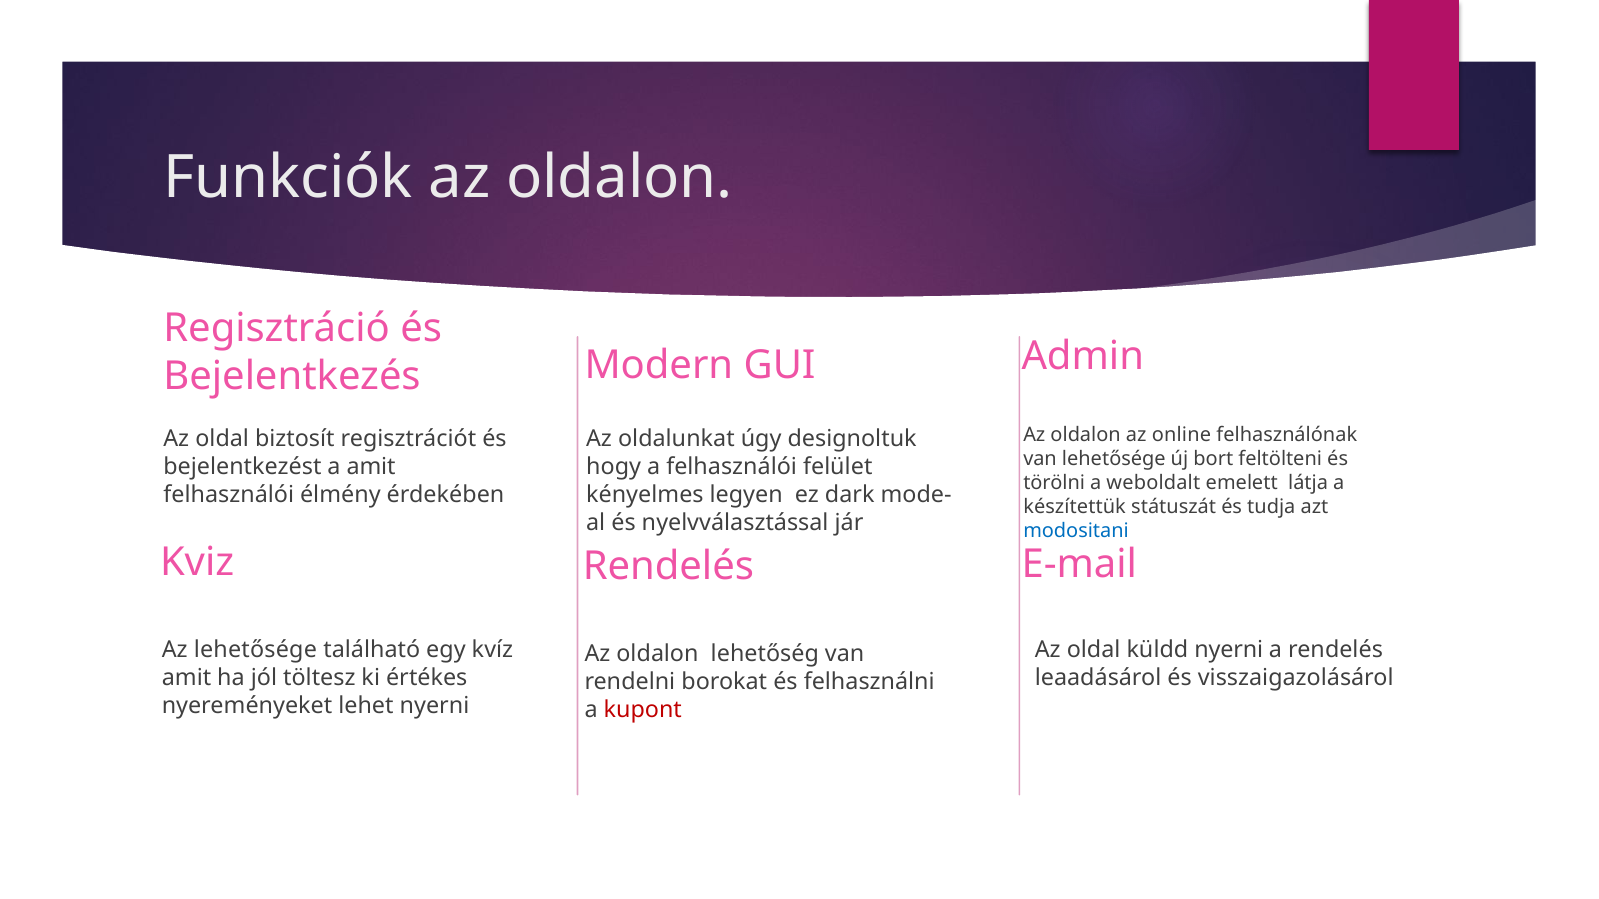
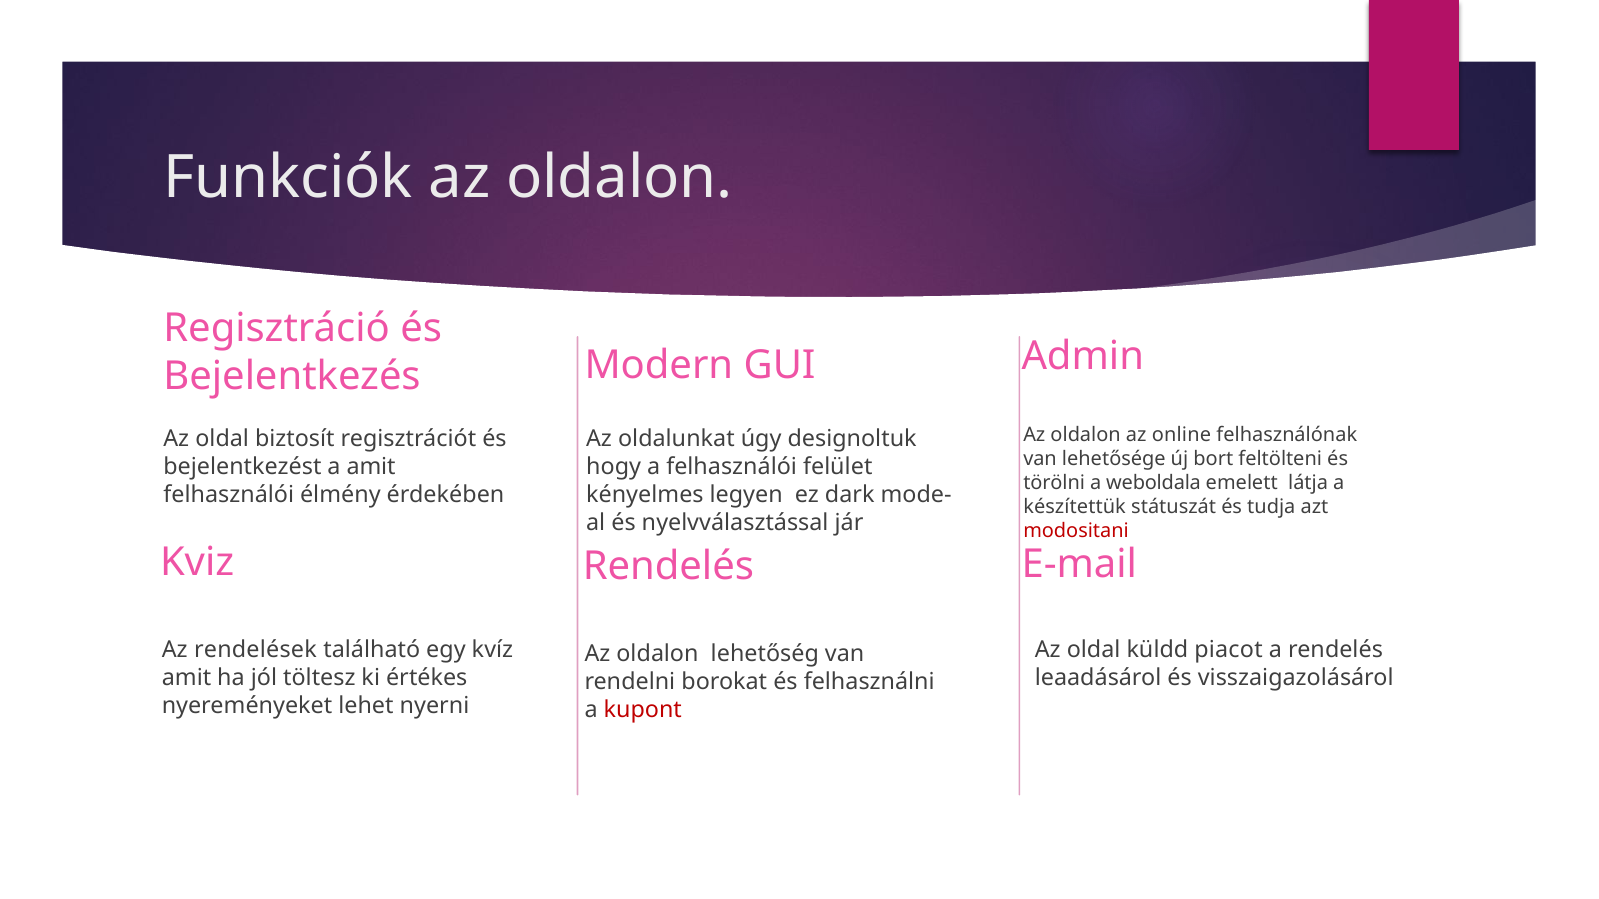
weboldalt: weboldalt -> weboldala
modositani colour: blue -> red
Az lehetősége: lehetősége -> rendelések
küldd nyerni: nyerni -> piacot
